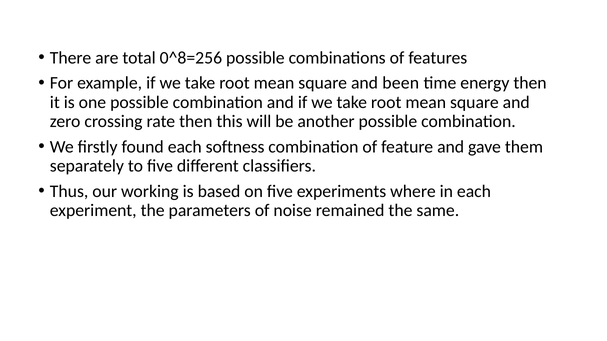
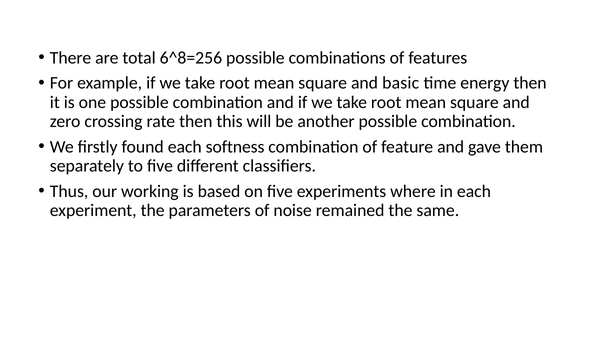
0^8=256: 0^8=256 -> 6^8=256
been: been -> basic
